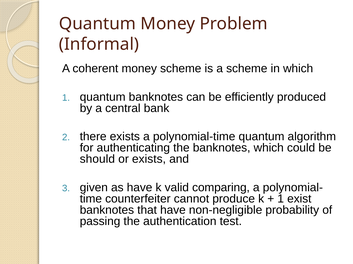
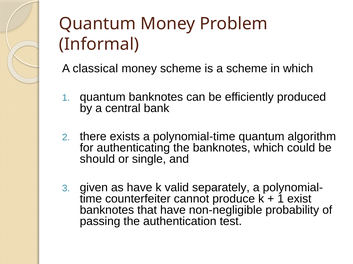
coherent: coherent -> classical
or exists: exists -> single
comparing: comparing -> separately
